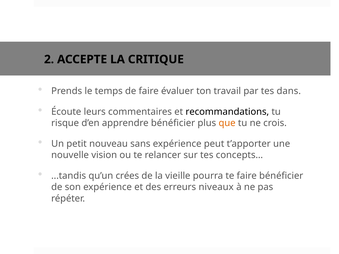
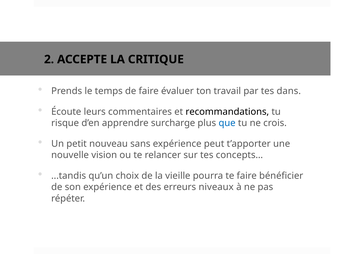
apprendre bénéficier: bénéficier -> surcharge
que colour: orange -> blue
crées: crées -> choix
